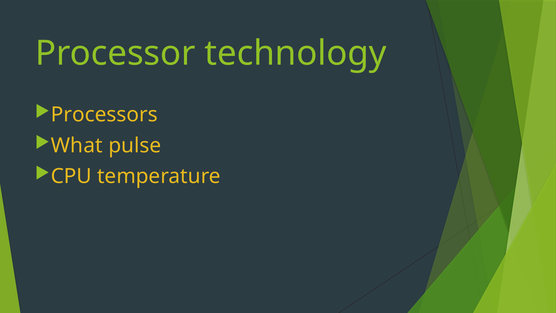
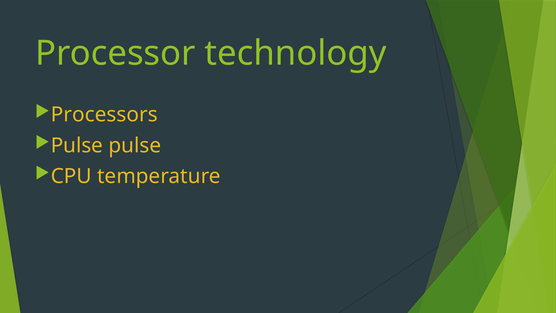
What at (77, 145): What -> Pulse
